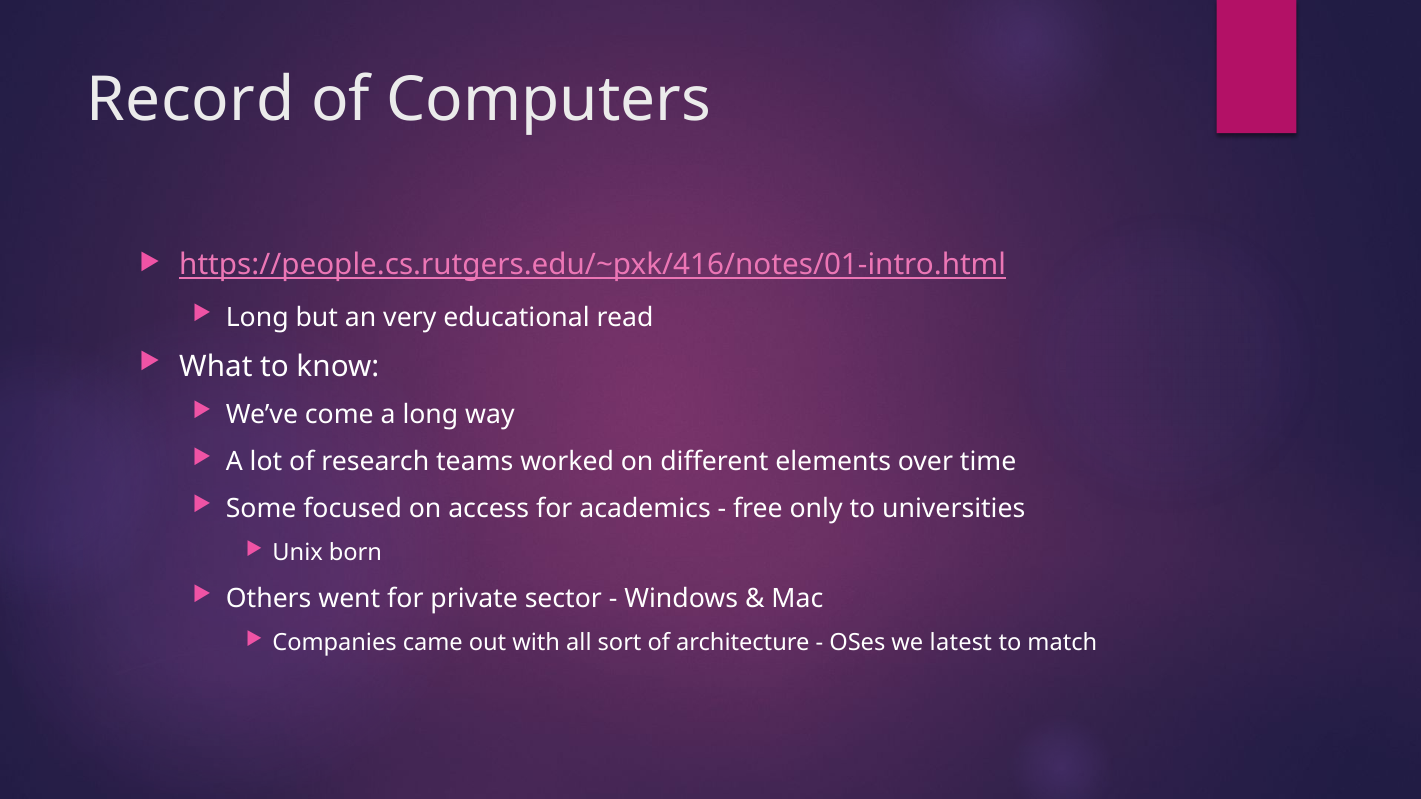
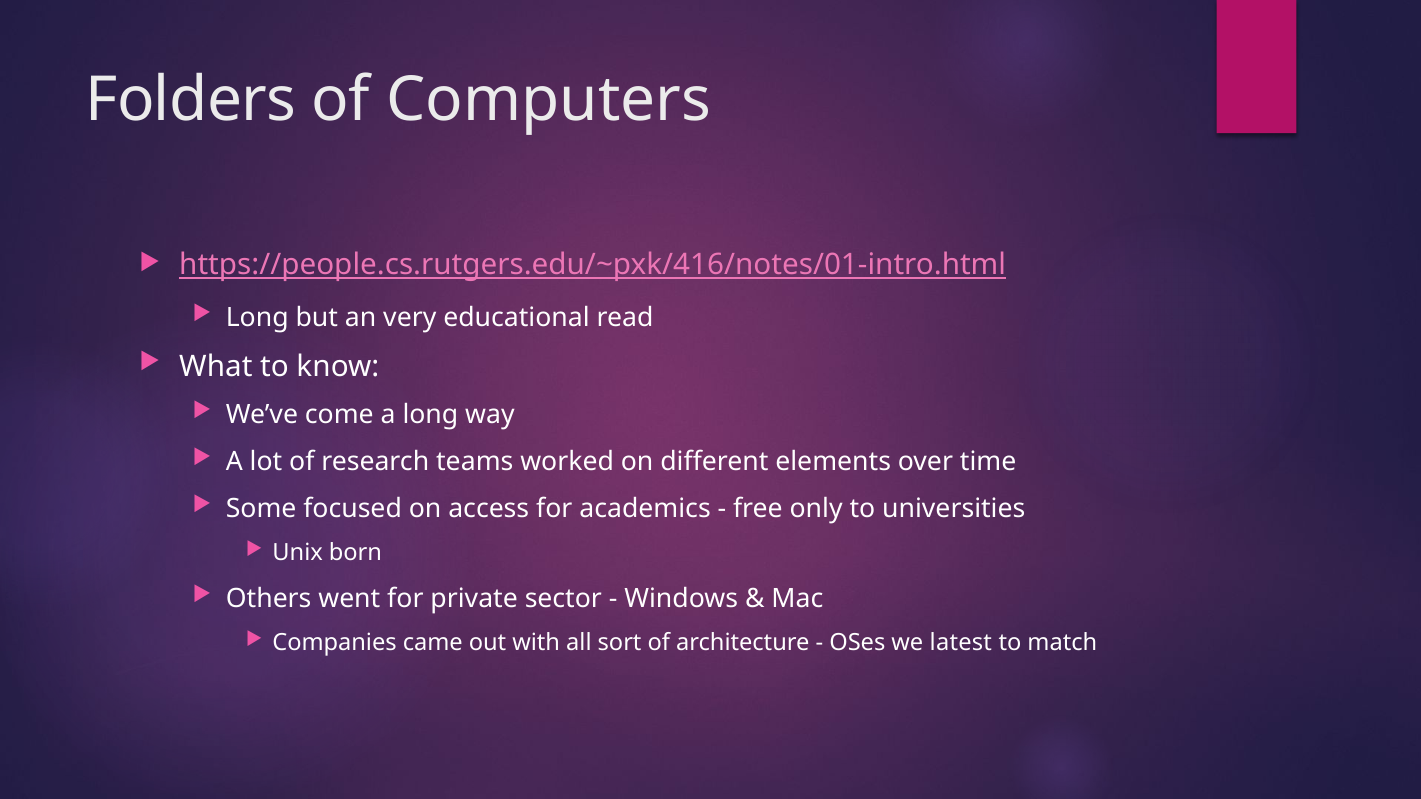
Record: Record -> Folders
